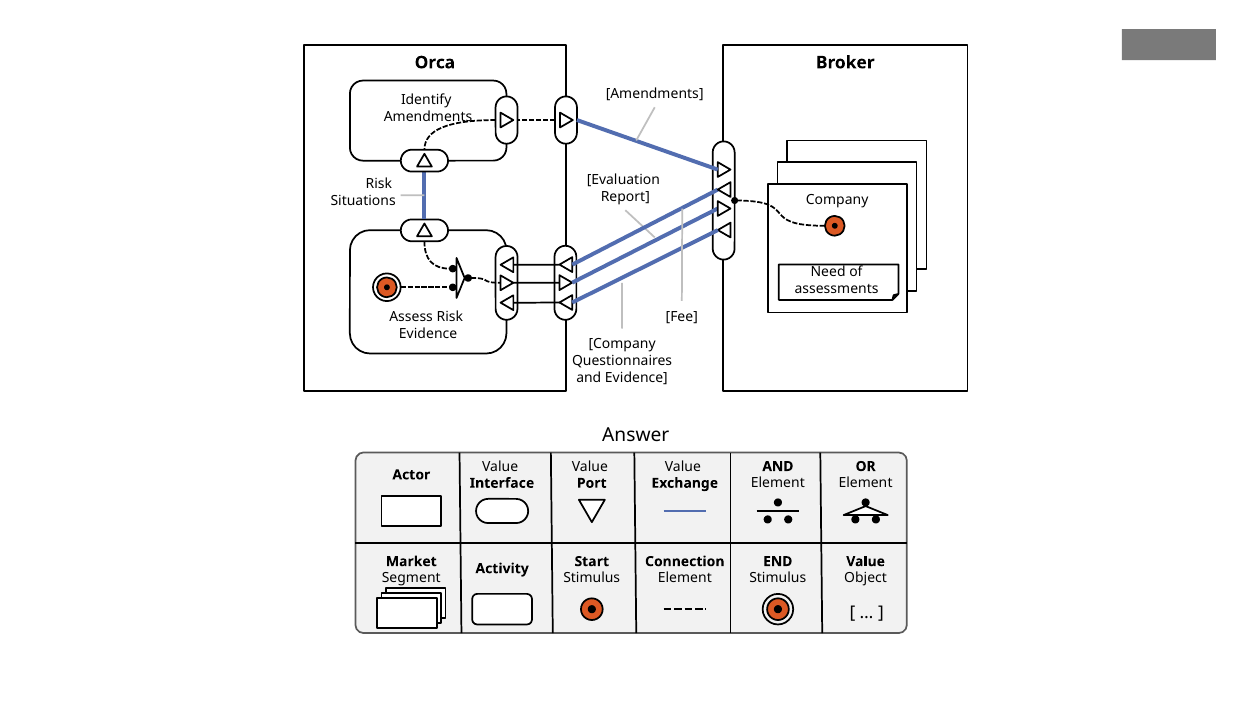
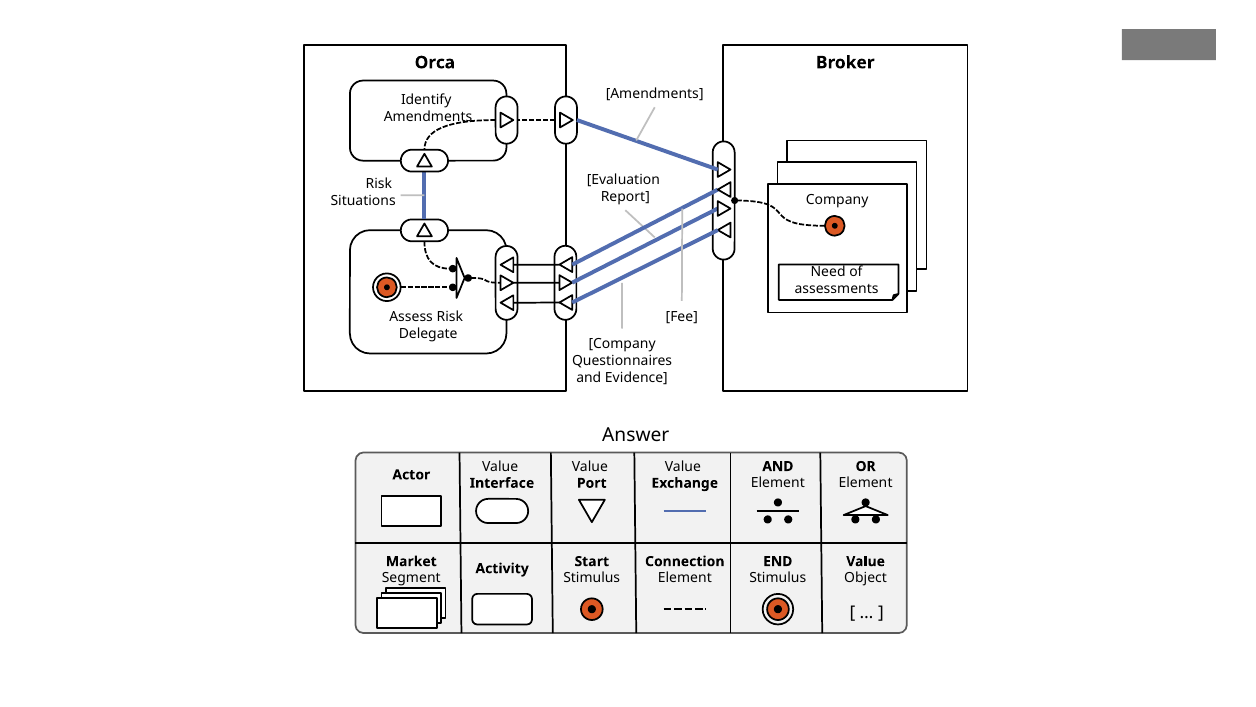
Evidence at (428, 334): Evidence -> Delegate
